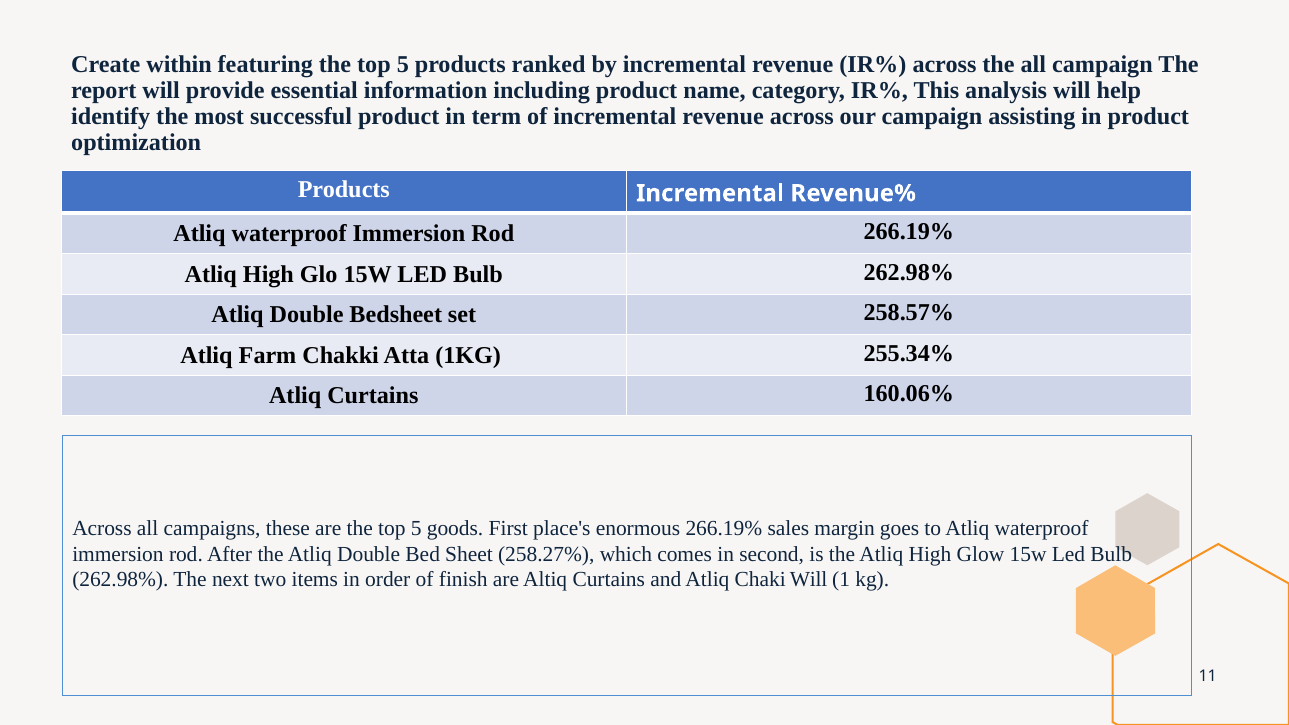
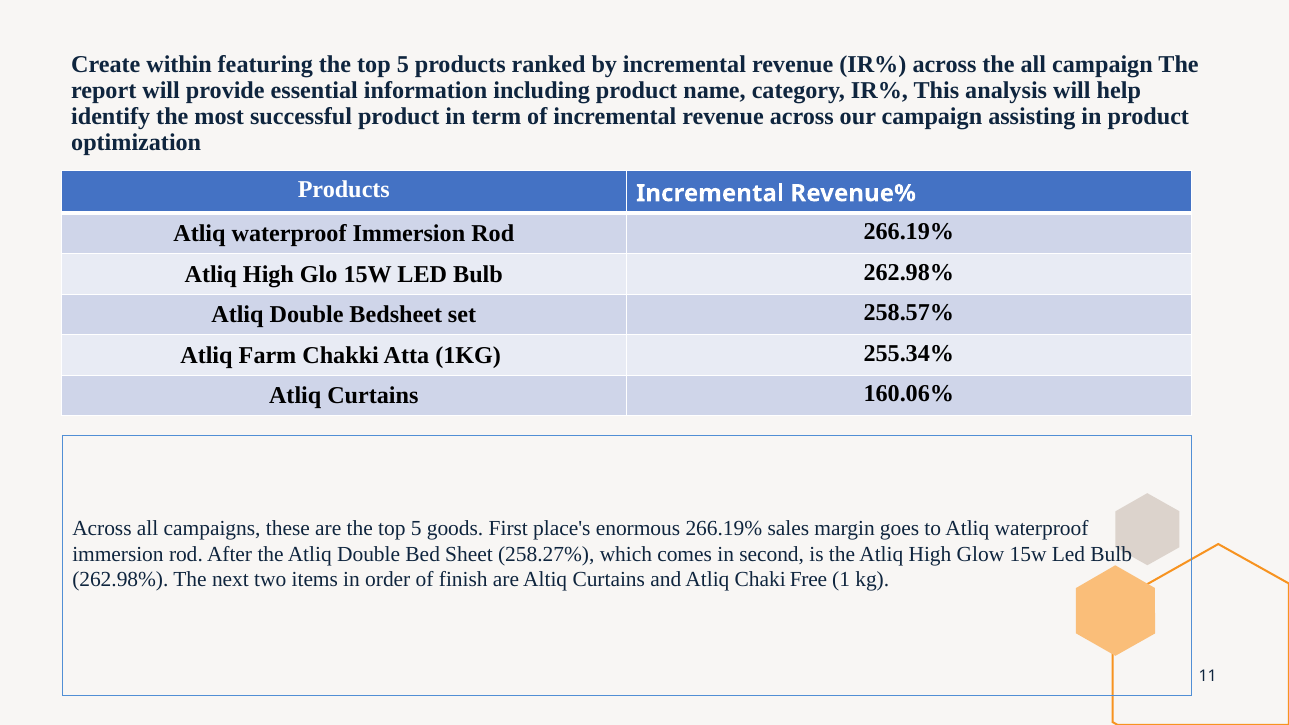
Chaki Will: Will -> Free
